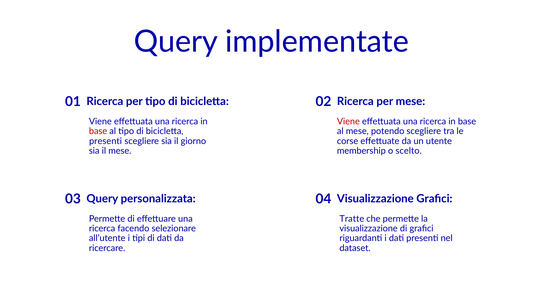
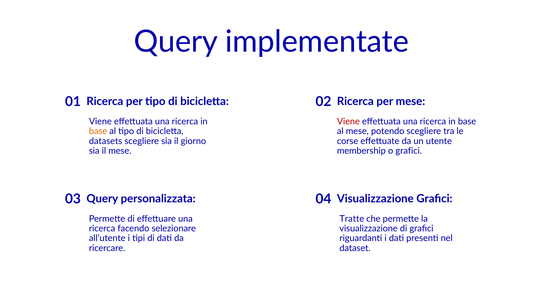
base at (98, 131) colour: red -> orange
presenti at (106, 141): presenti -> datasets
o scelto: scelto -> grafici
